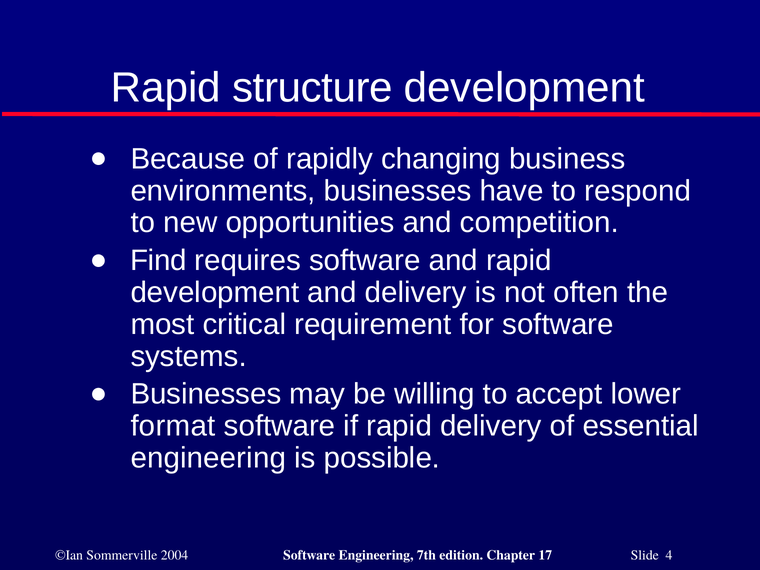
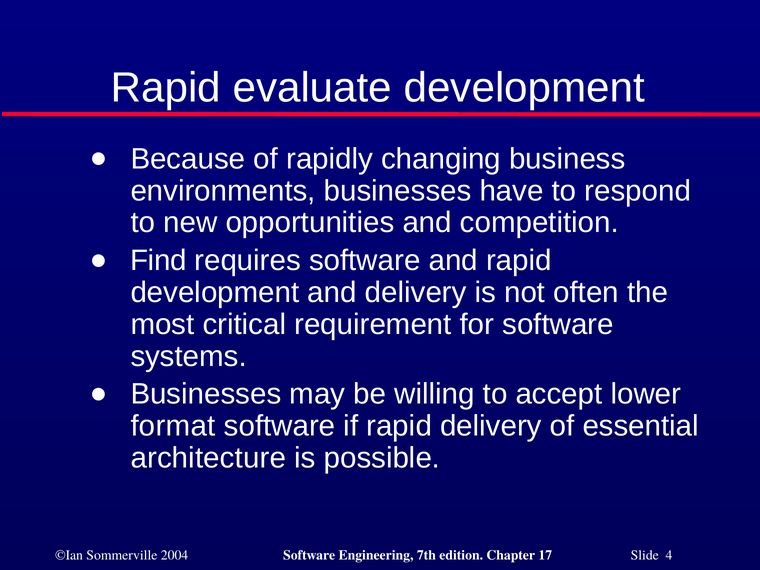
structure: structure -> evaluate
engineering at (208, 458): engineering -> architecture
